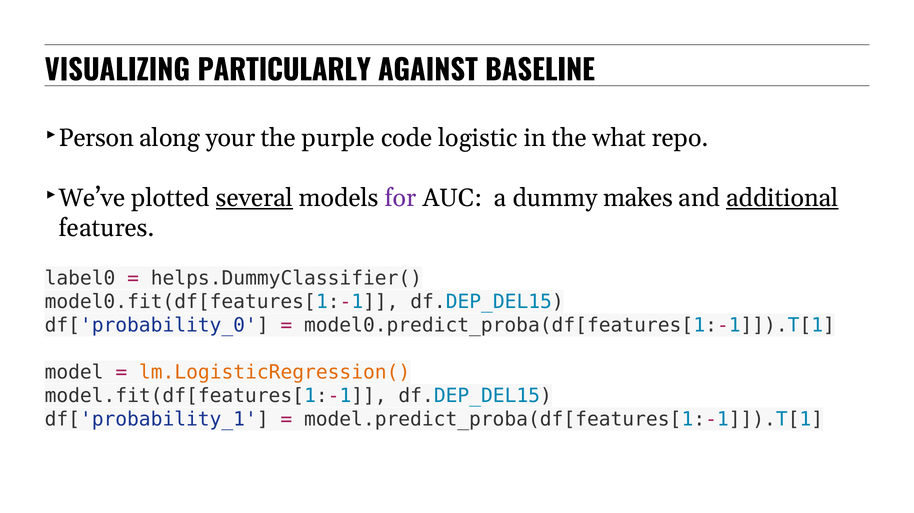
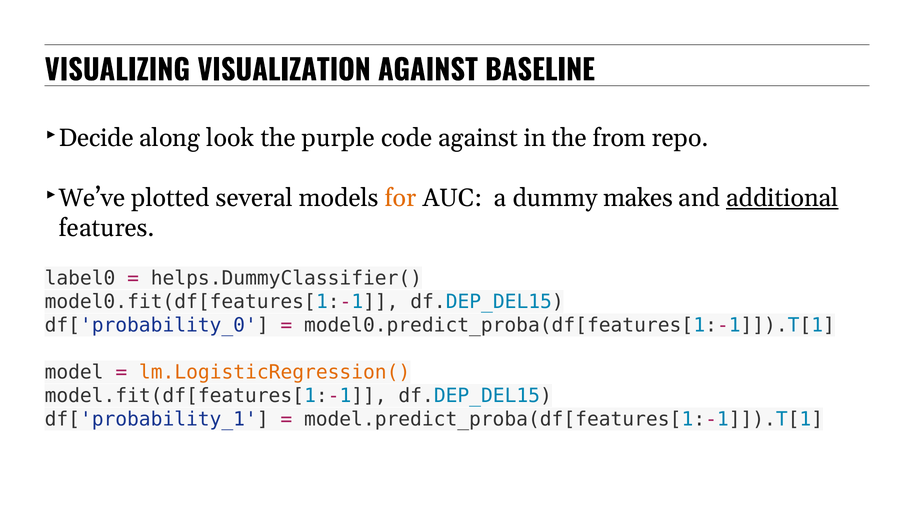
PARTICULARLY: PARTICULARLY -> VISUALIZATION
Person: Person -> Decide
your: your -> look
code logistic: logistic -> against
what: what -> from
several underline: present -> none
for colour: purple -> orange
